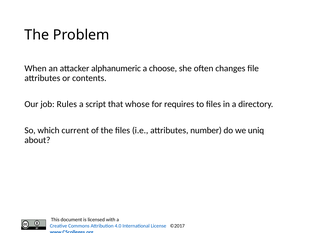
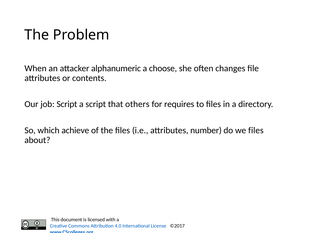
job Rules: Rules -> Script
whose: whose -> others
current: current -> achieve
we uniq: uniq -> files
